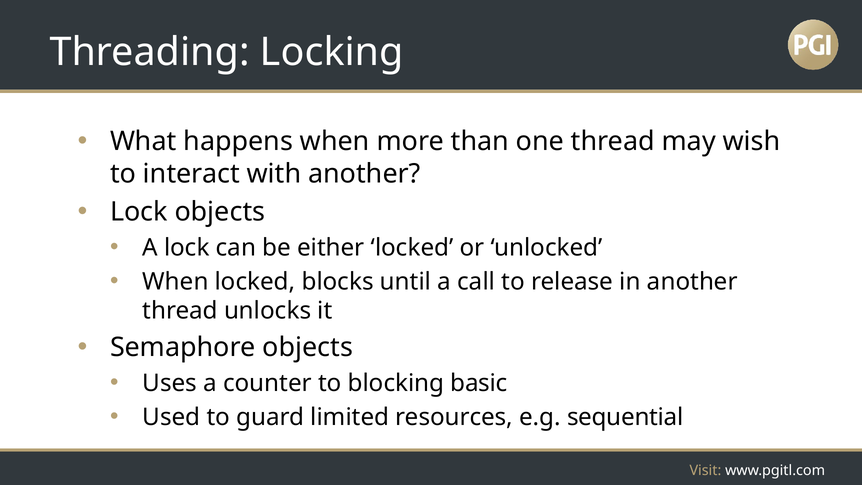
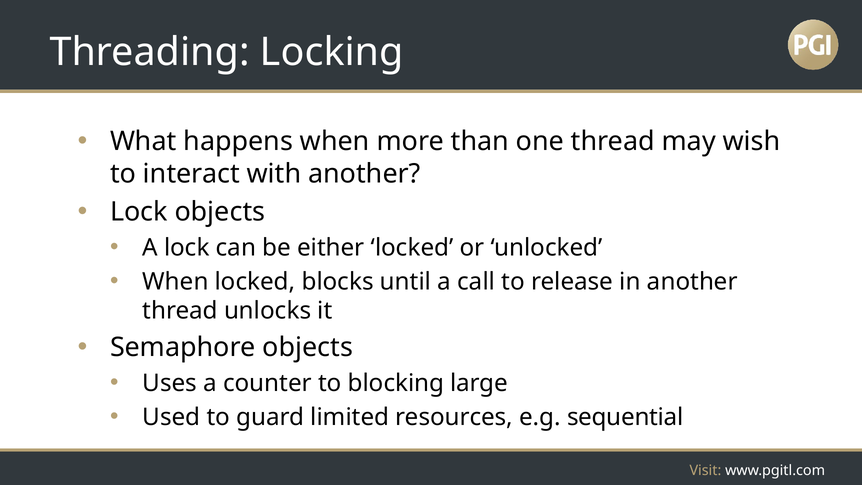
basic: basic -> large
